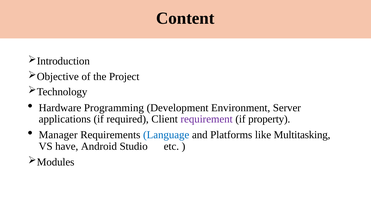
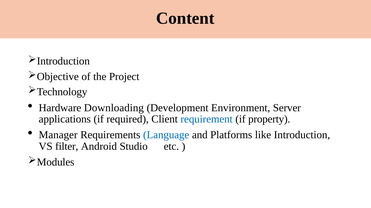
Programming: Programming -> Downloading
requirement colour: purple -> blue
Multitasking: Multitasking -> Introduction
have: have -> filter
